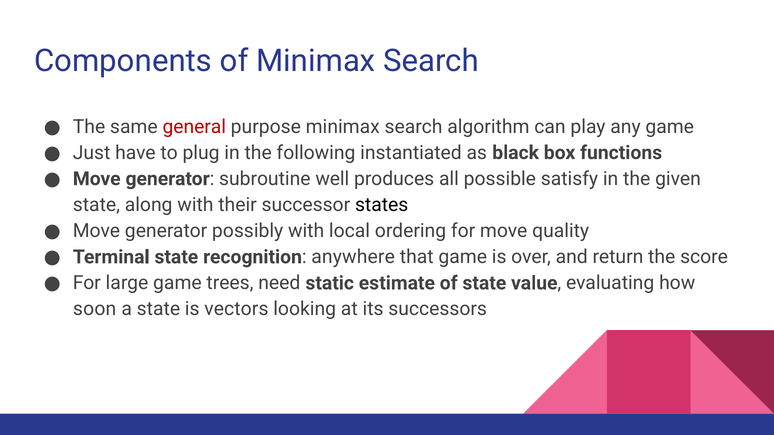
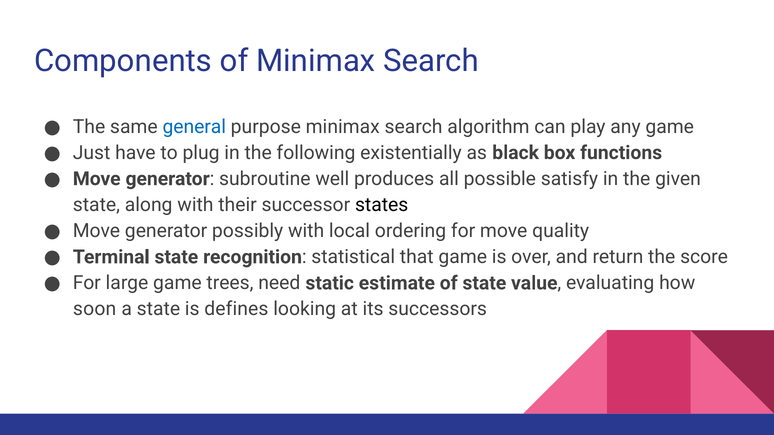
general colour: red -> blue
instantiated: instantiated -> existentially
anywhere: anywhere -> statistical
vectors: vectors -> defines
